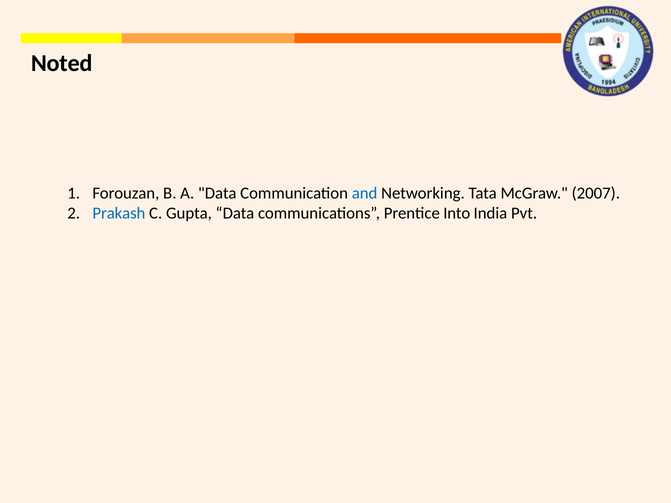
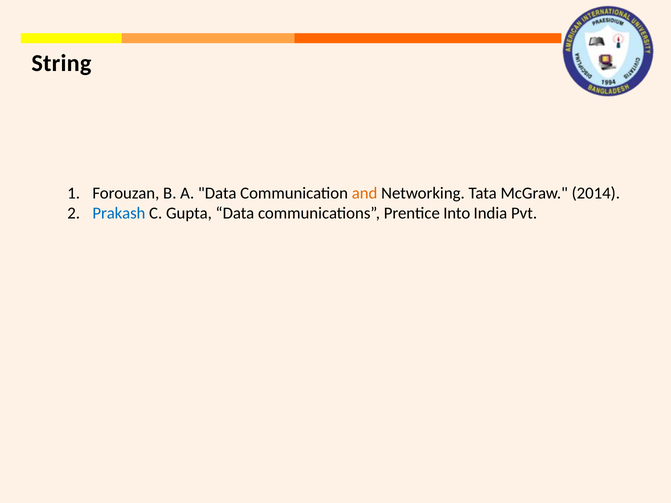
Noted: Noted -> String
and colour: blue -> orange
2007: 2007 -> 2014
